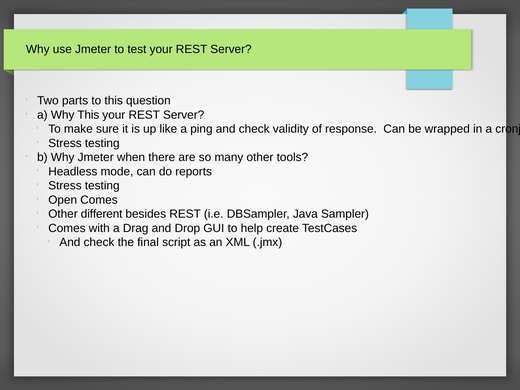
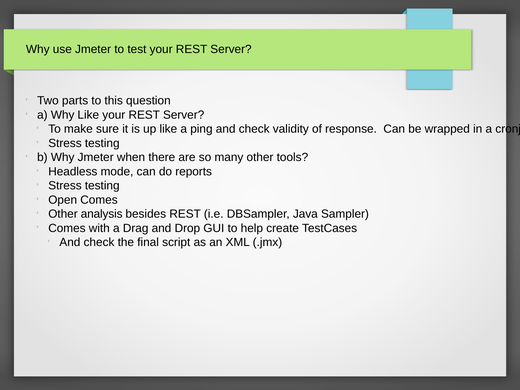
Why This: This -> Like
different: different -> analysis
